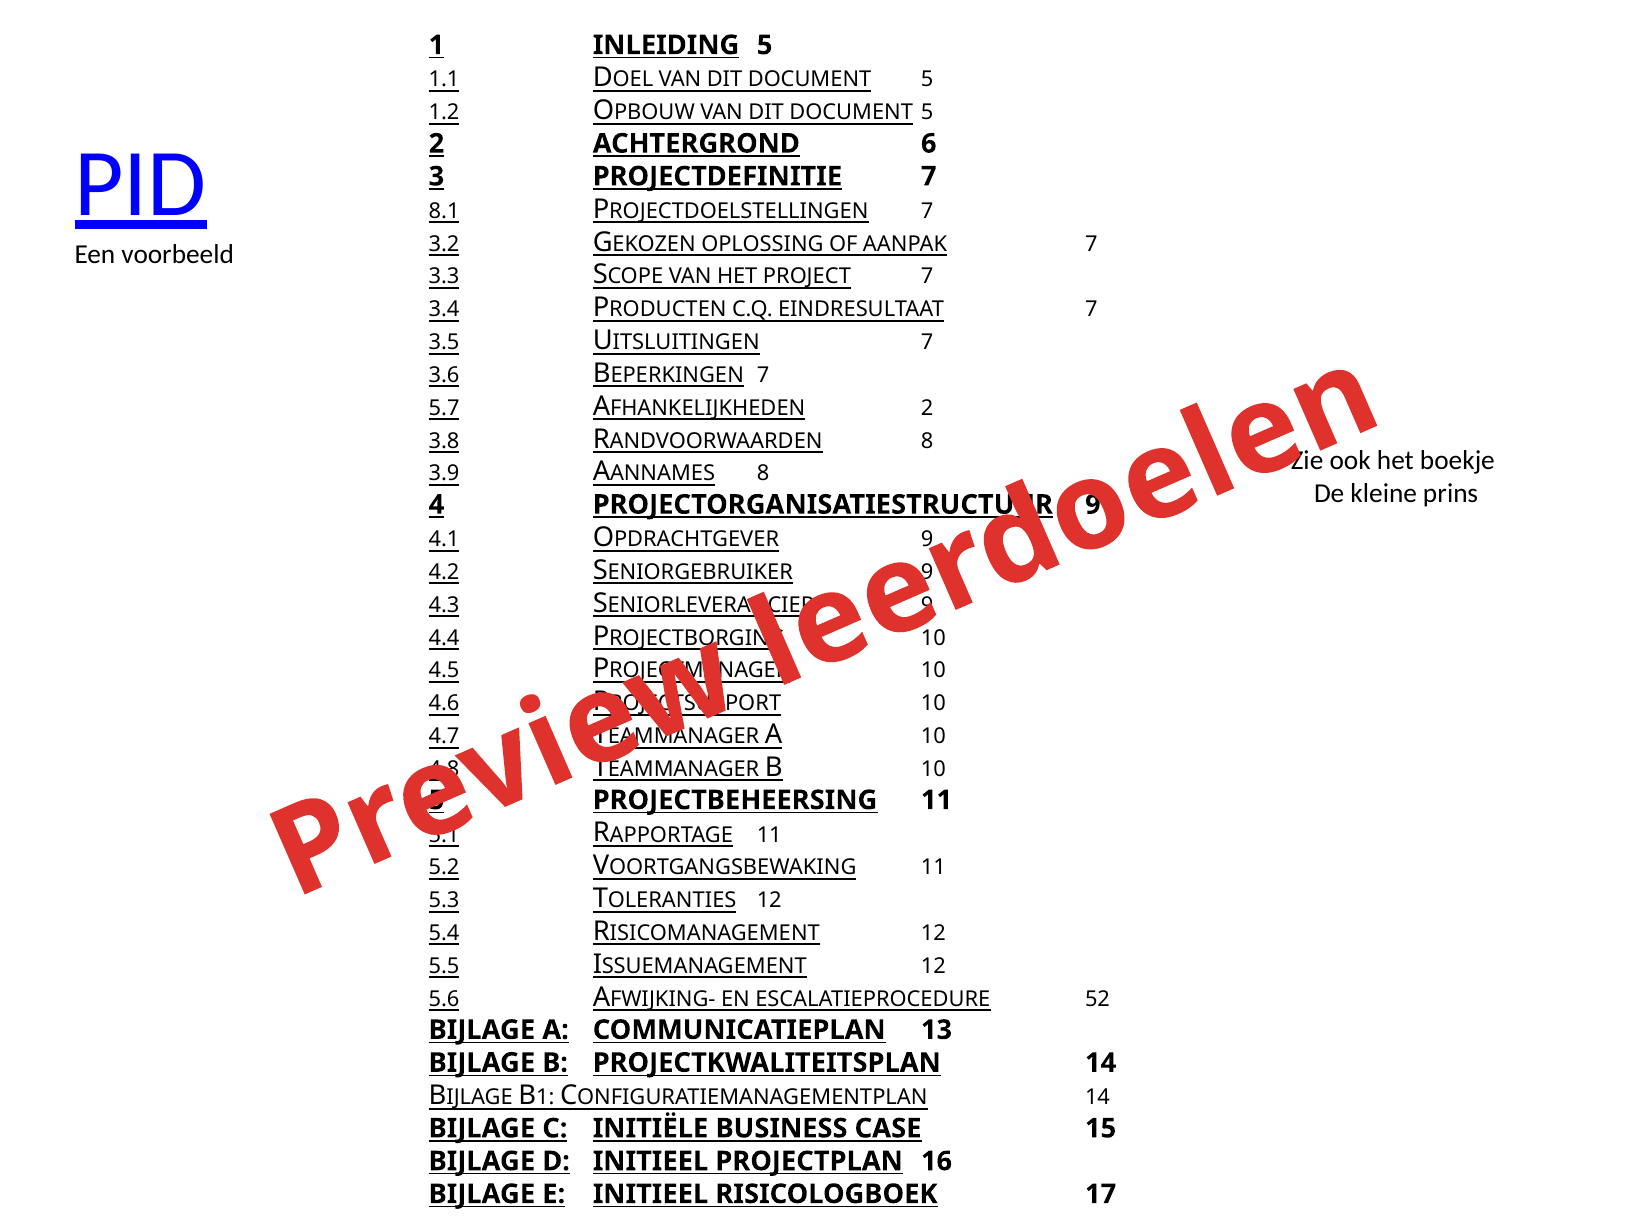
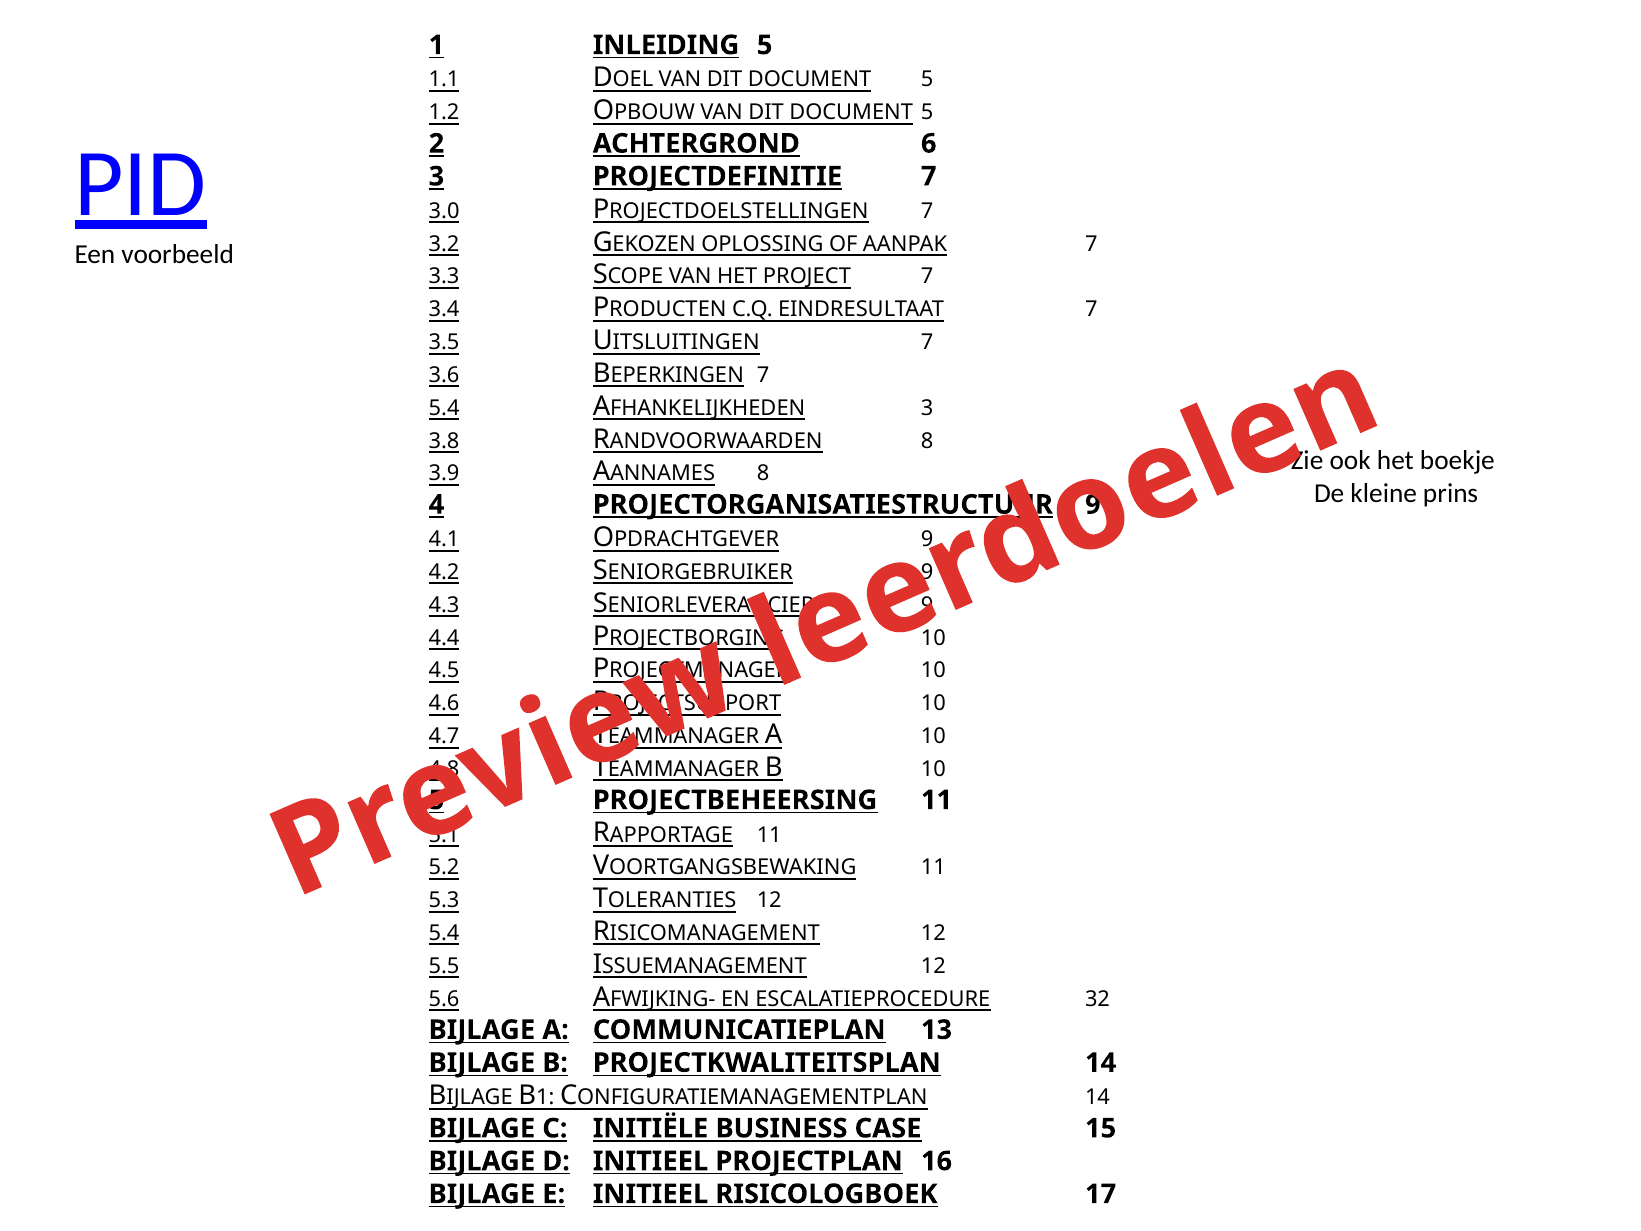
8.1: 8.1 -> 3.0
5.7 at (444, 408): 5.7 -> 5.4
AFHANKELIJKHEDEN 2: 2 -> 3
52: 52 -> 32
